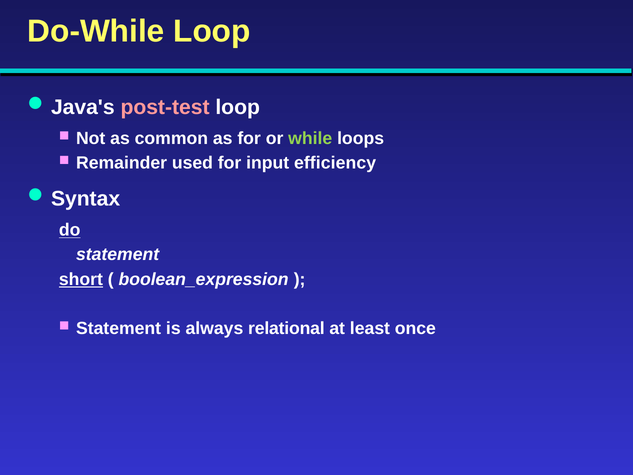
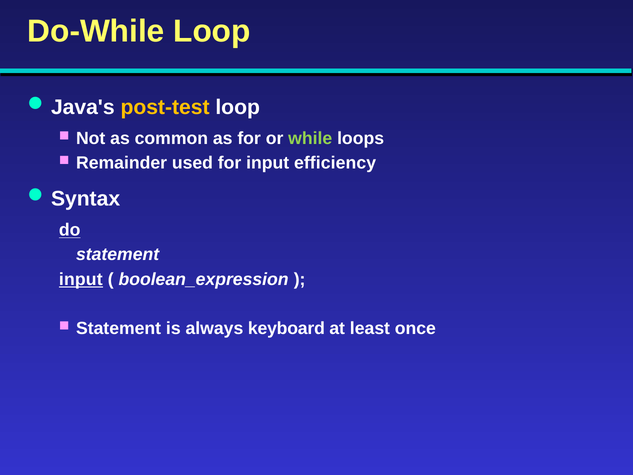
post-test colour: pink -> yellow
short at (81, 279): short -> input
relational: relational -> keyboard
